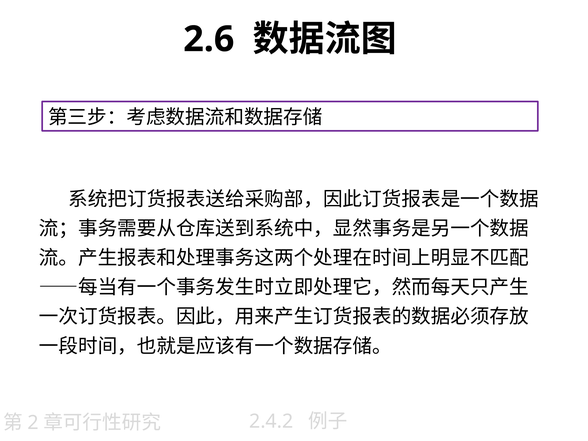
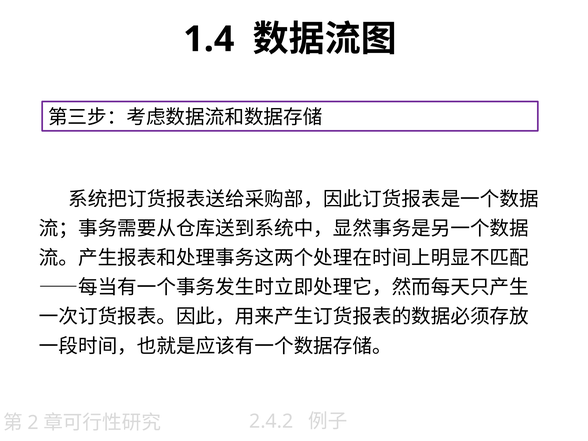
2.6: 2.6 -> 1.4
